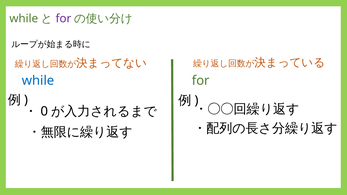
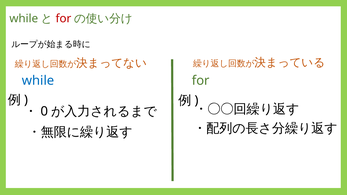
for at (63, 19) colour: purple -> red
